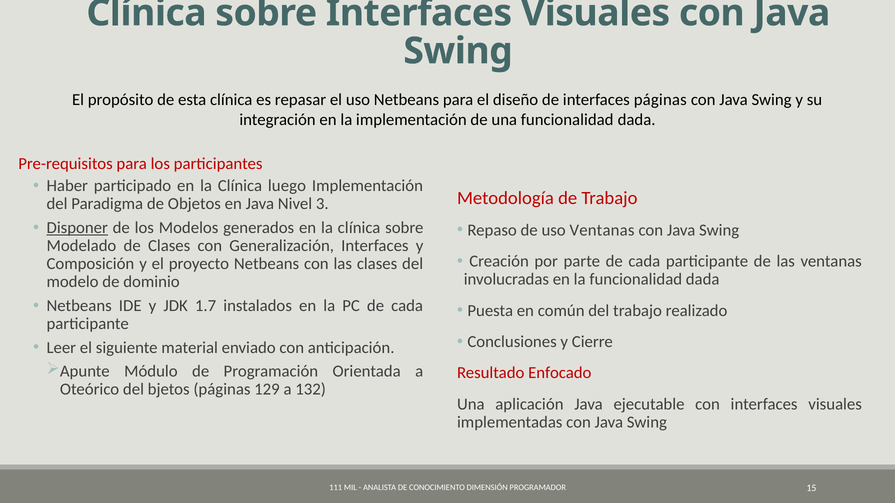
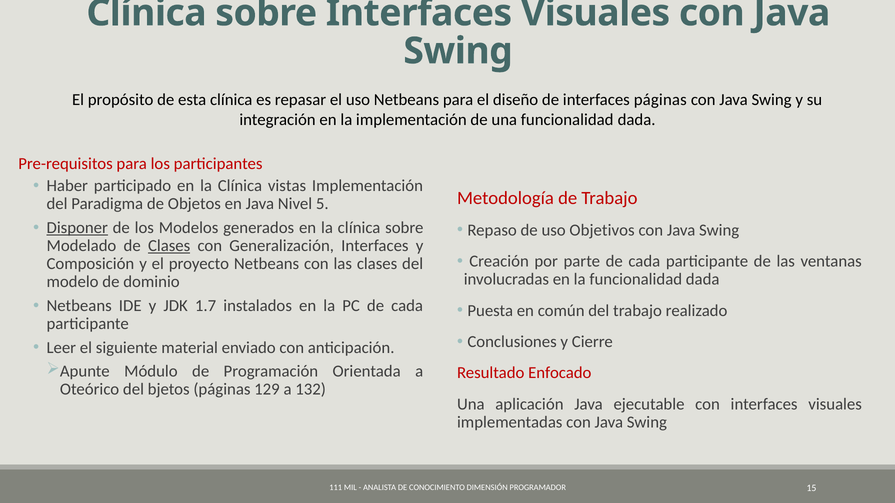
luego: luego -> vistas
3: 3 -> 5
uso Ventanas: Ventanas -> Objetivos
Clases at (169, 246) underline: none -> present
